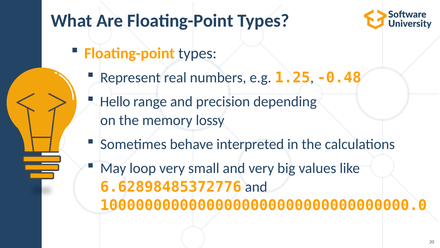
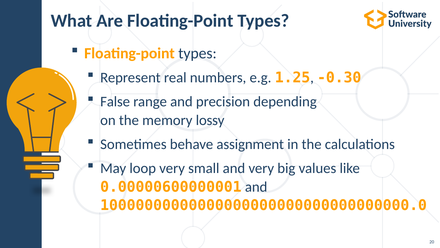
-0.48: -0.48 -> -0.30
Hello: Hello -> False
interpreted: interpreted -> assignment
6.62898485372776: 6.62898485372776 -> 0.00000600000001
